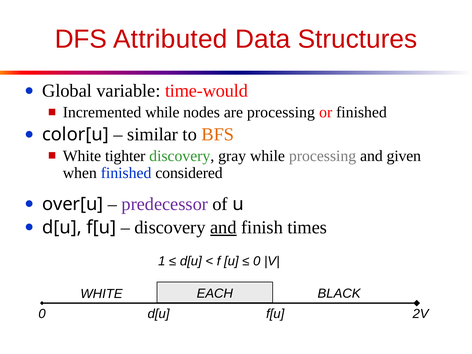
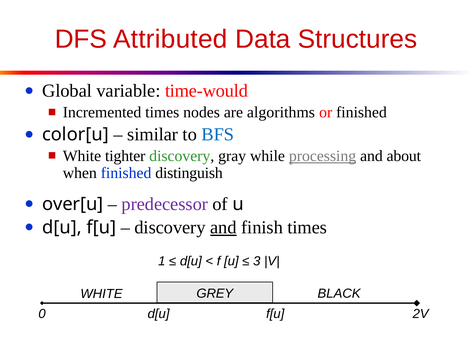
Incremented while: while -> times
are processing: processing -> algorithms
BFS colour: orange -> blue
processing at (323, 156) underline: none -> present
given: given -> about
considered: considered -> distinguish
0 at (257, 261): 0 -> 3
EACH: EACH -> GREY
